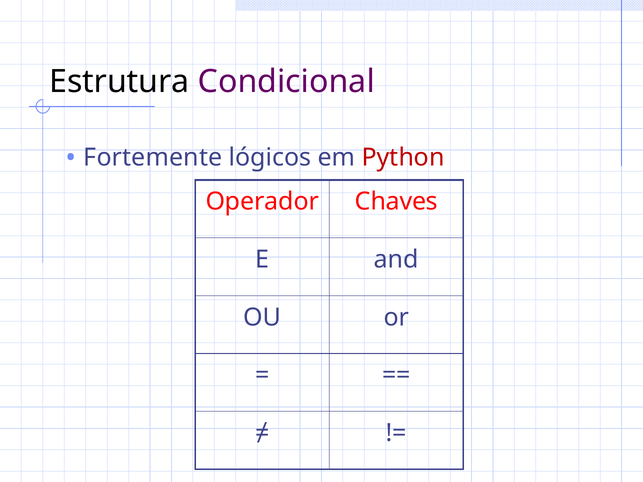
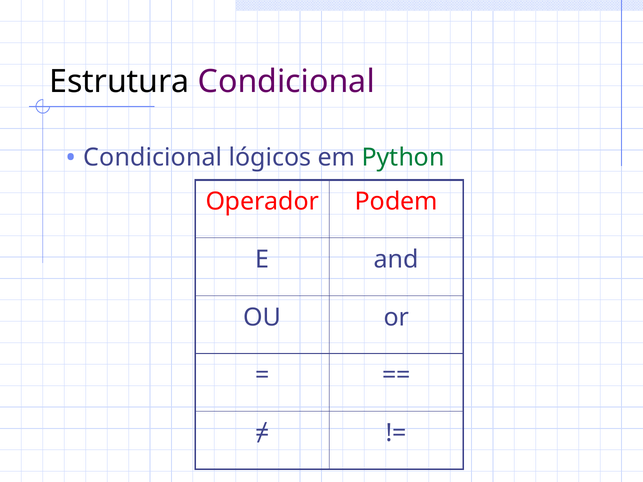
Fortemente at (153, 158): Fortemente -> Condicional
Python colour: red -> green
Chaves: Chaves -> Podem
